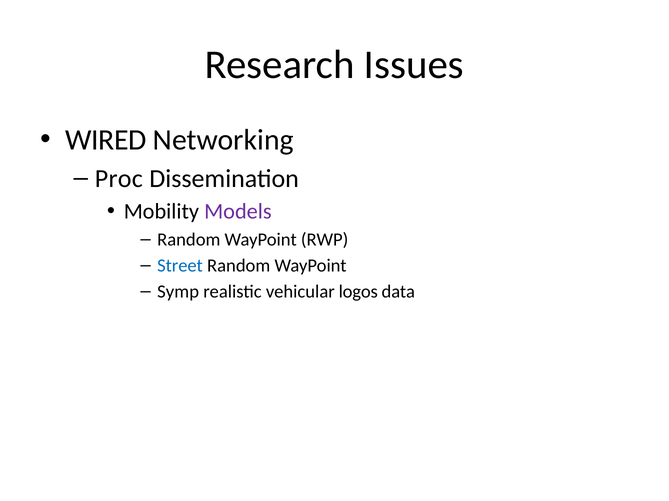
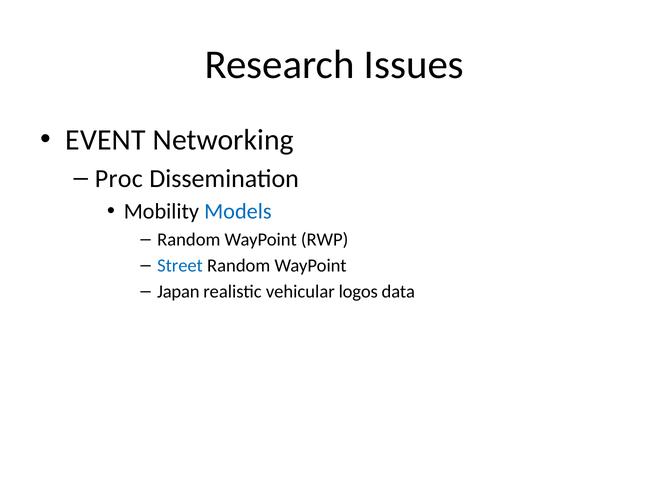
WIRED: WIRED -> EVENT
Models colour: purple -> blue
Symp: Symp -> Japan
